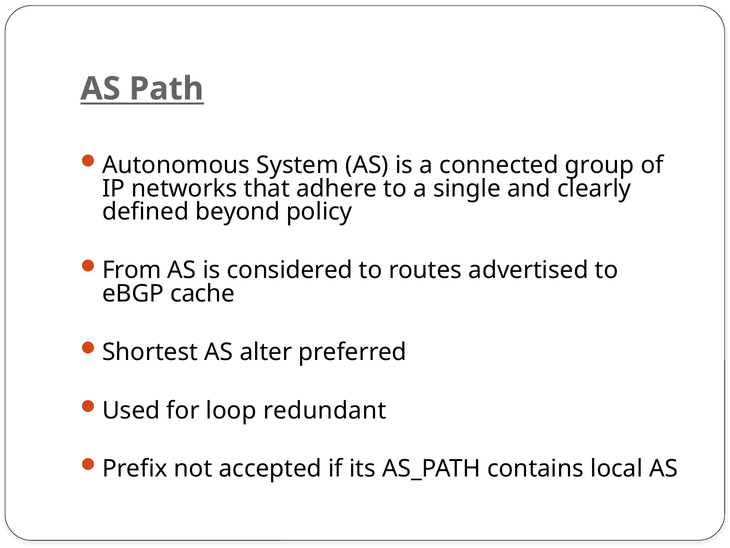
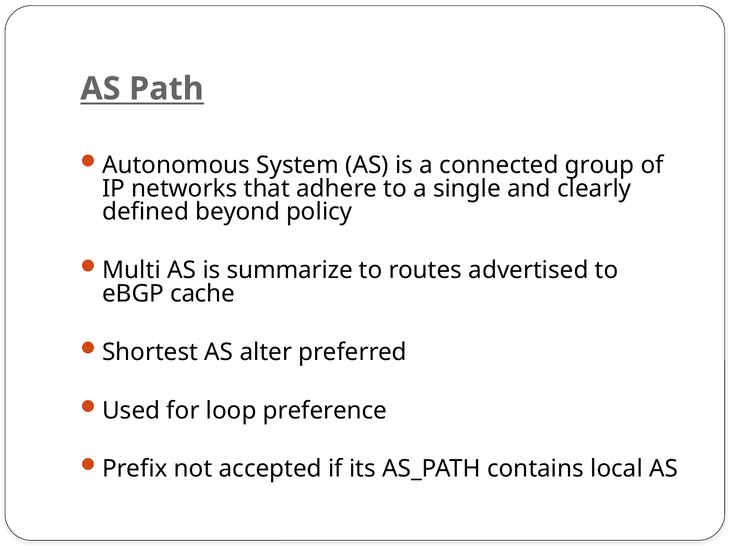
From: From -> Multi
considered: considered -> summarize
redundant: redundant -> preference
